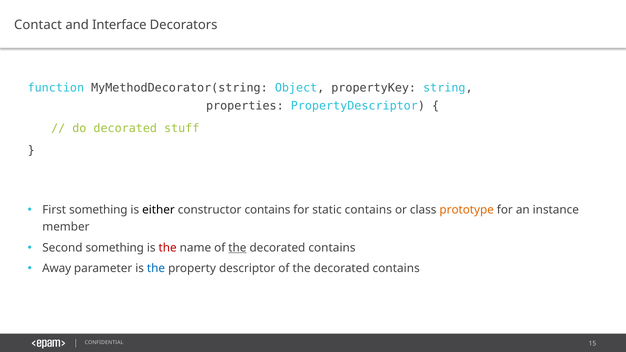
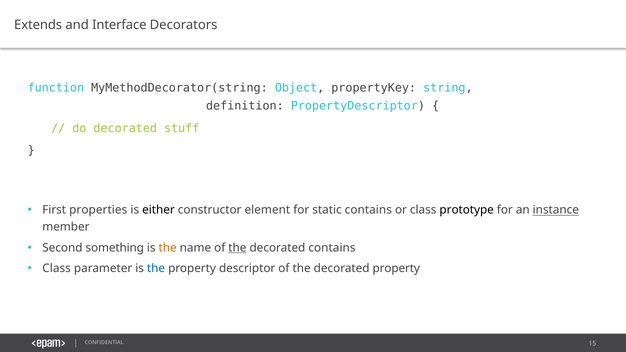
Contact: Contact -> Extends
properties: properties -> definition
First something: something -> properties
constructor contains: contains -> element
prototype colour: orange -> black
instance underline: none -> present
the at (168, 248) colour: red -> orange
Away at (57, 269): Away -> Class
contains at (396, 269): contains -> property
